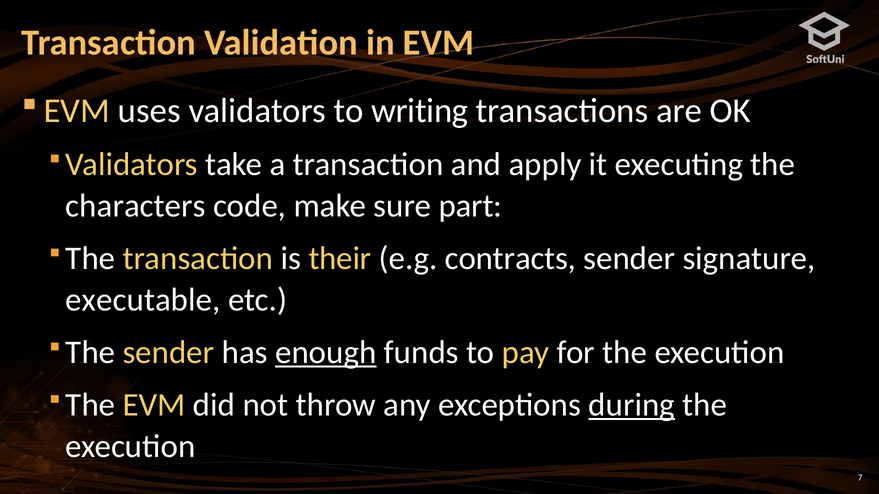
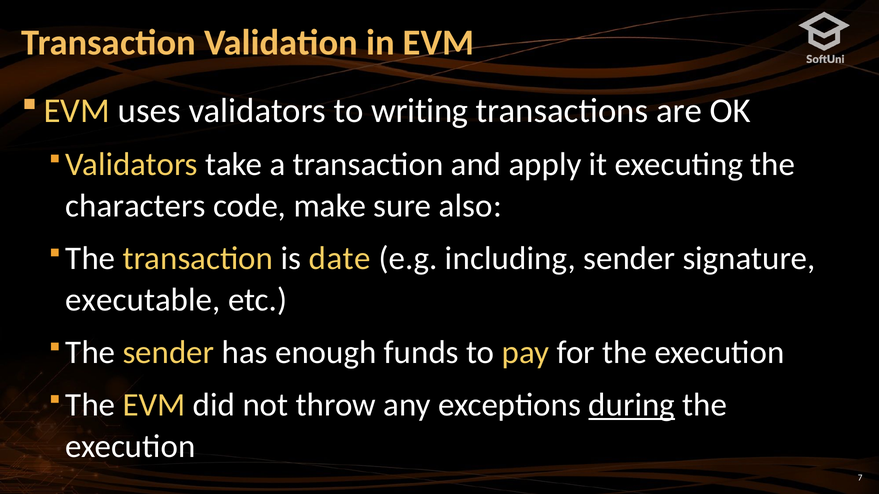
part: part -> also
their: their -> date
contracts: contracts -> including
enough underline: present -> none
